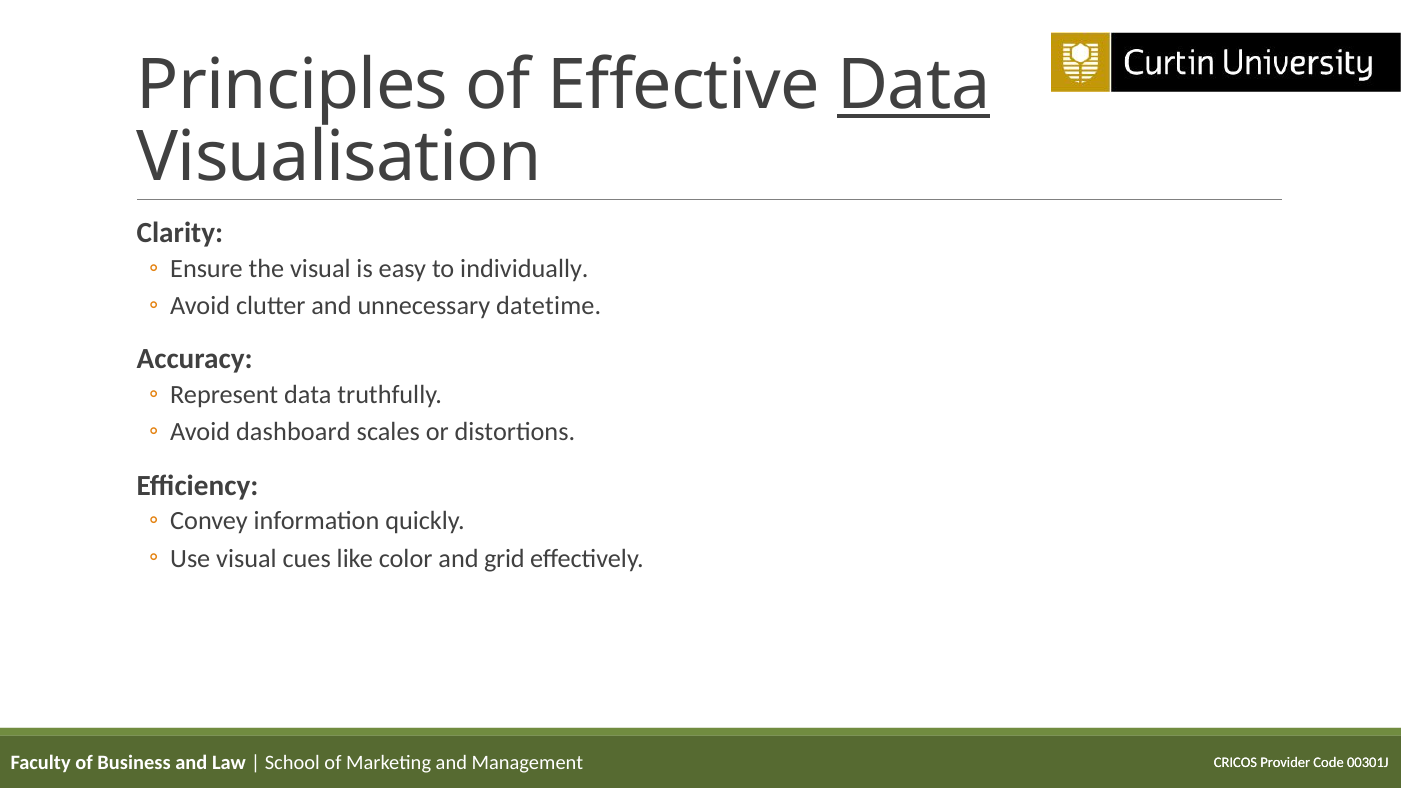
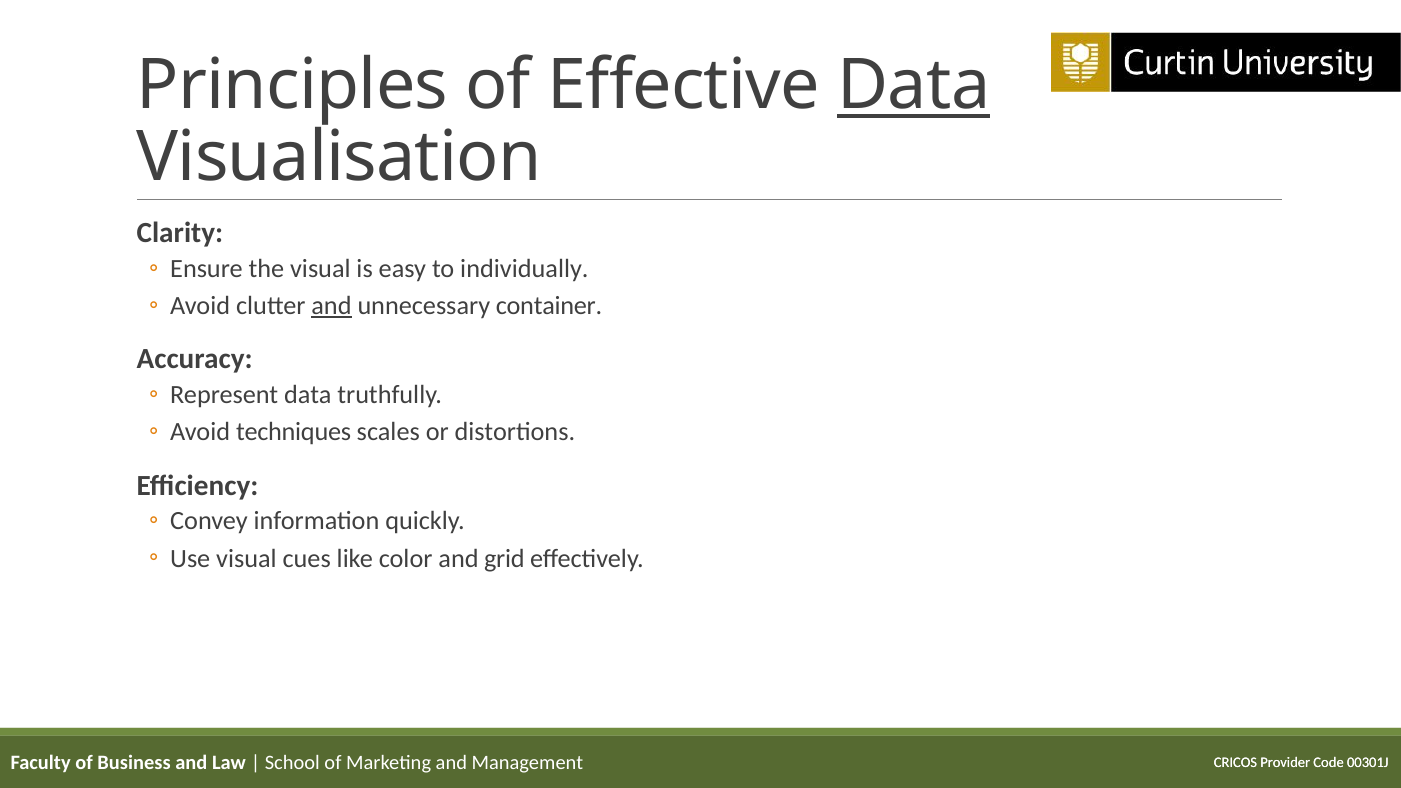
and at (331, 306) underline: none -> present
datetime: datetime -> container
dashboard: dashboard -> techniques
